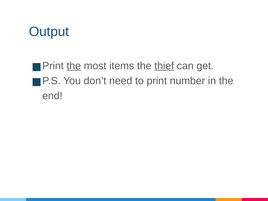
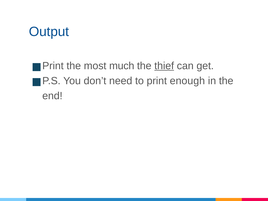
the at (74, 66) underline: present -> none
items: items -> much
number: number -> enough
